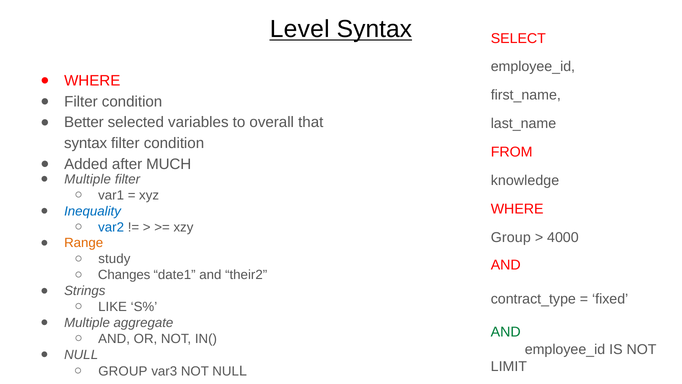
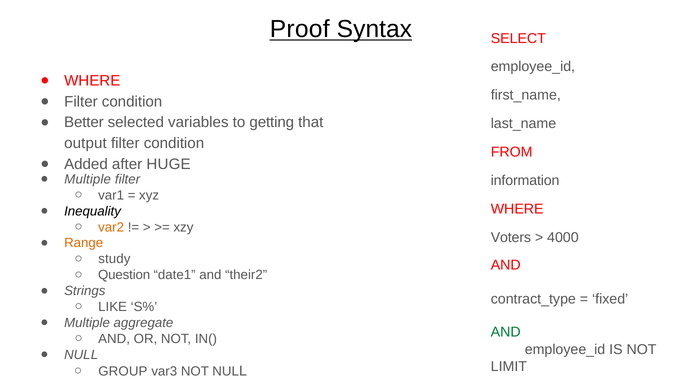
Level: Level -> Proof
overall: overall -> getting
syntax at (86, 143): syntax -> output
MUCH: MUCH -> HUGE
knowledge: knowledge -> information
Inequality colour: blue -> black
var2 colour: blue -> orange
Group at (511, 237): Group -> Voters
Changes: Changes -> Question
